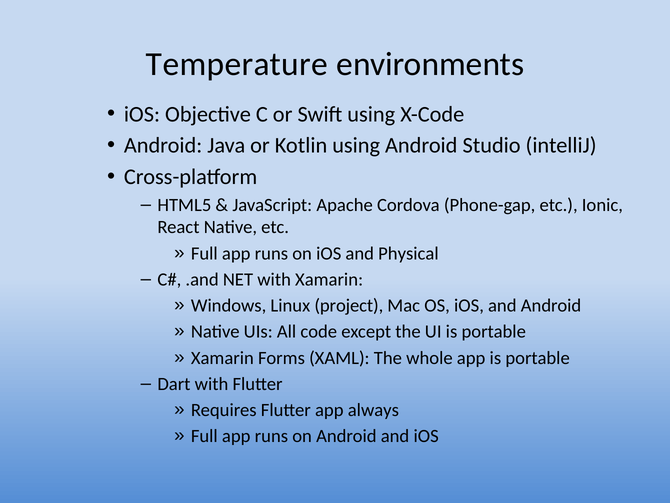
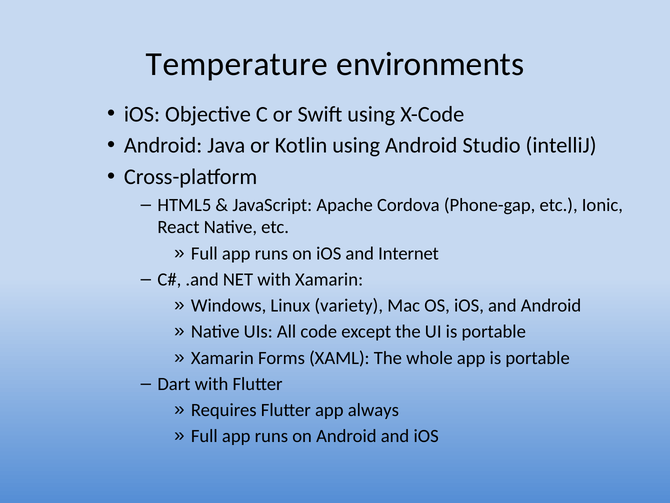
Physical: Physical -> Internet
project: project -> variety
